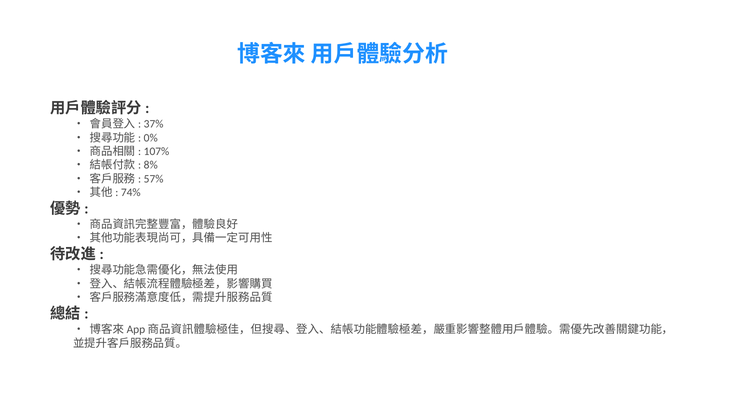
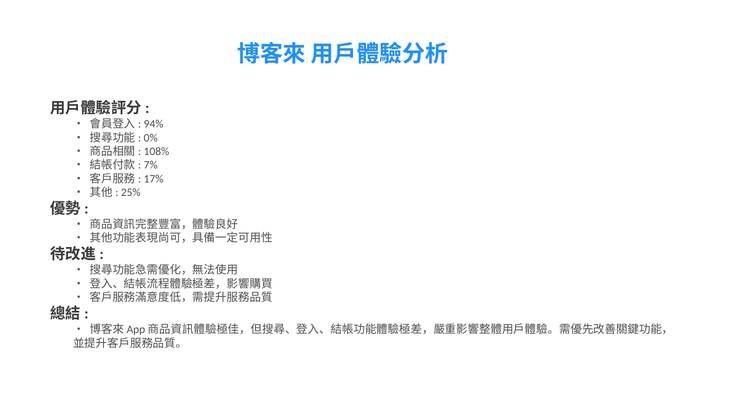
37%: 37% -> 94%
107%: 107% -> 108%
8%: 8% -> 7%
57%: 57% -> 17%
74%: 74% -> 25%
